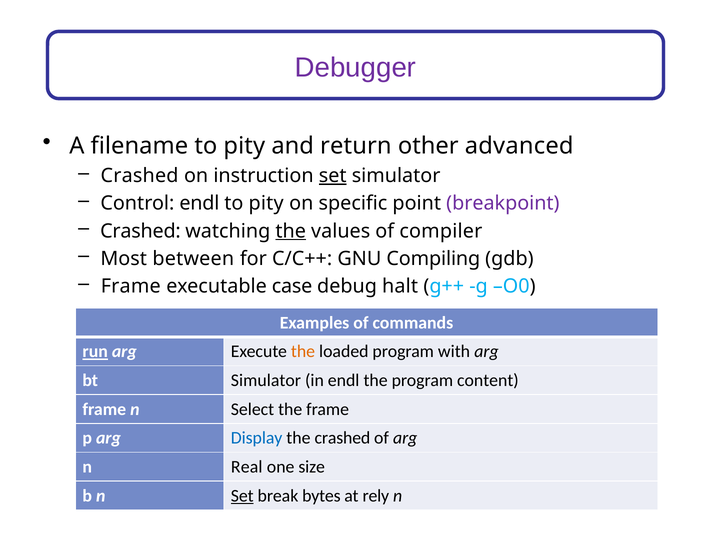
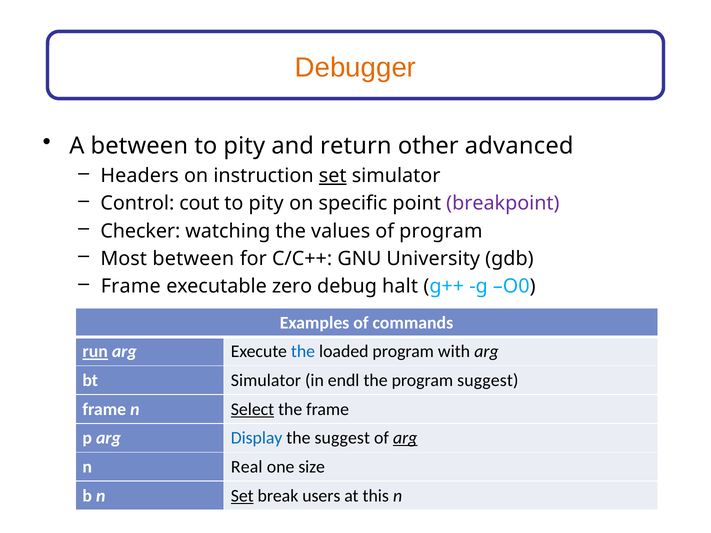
Debugger colour: purple -> orange
A filename: filename -> between
Crashed at (140, 176): Crashed -> Headers
Control endl: endl -> cout
Crashed at (140, 231): Crashed -> Checker
the at (291, 231) underline: present -> none
of compiler: compiler -> program
Compiling: Compiling -> University
case: case -> zero
the at (303, 352) colour: orange -> blue
program content: content -> suggest
Select underline: none -> present
the crashed: crashed -> suggest
arg at (405, 438) underline: none -> present
bytes: bytes -> users
rely: rely -> this
